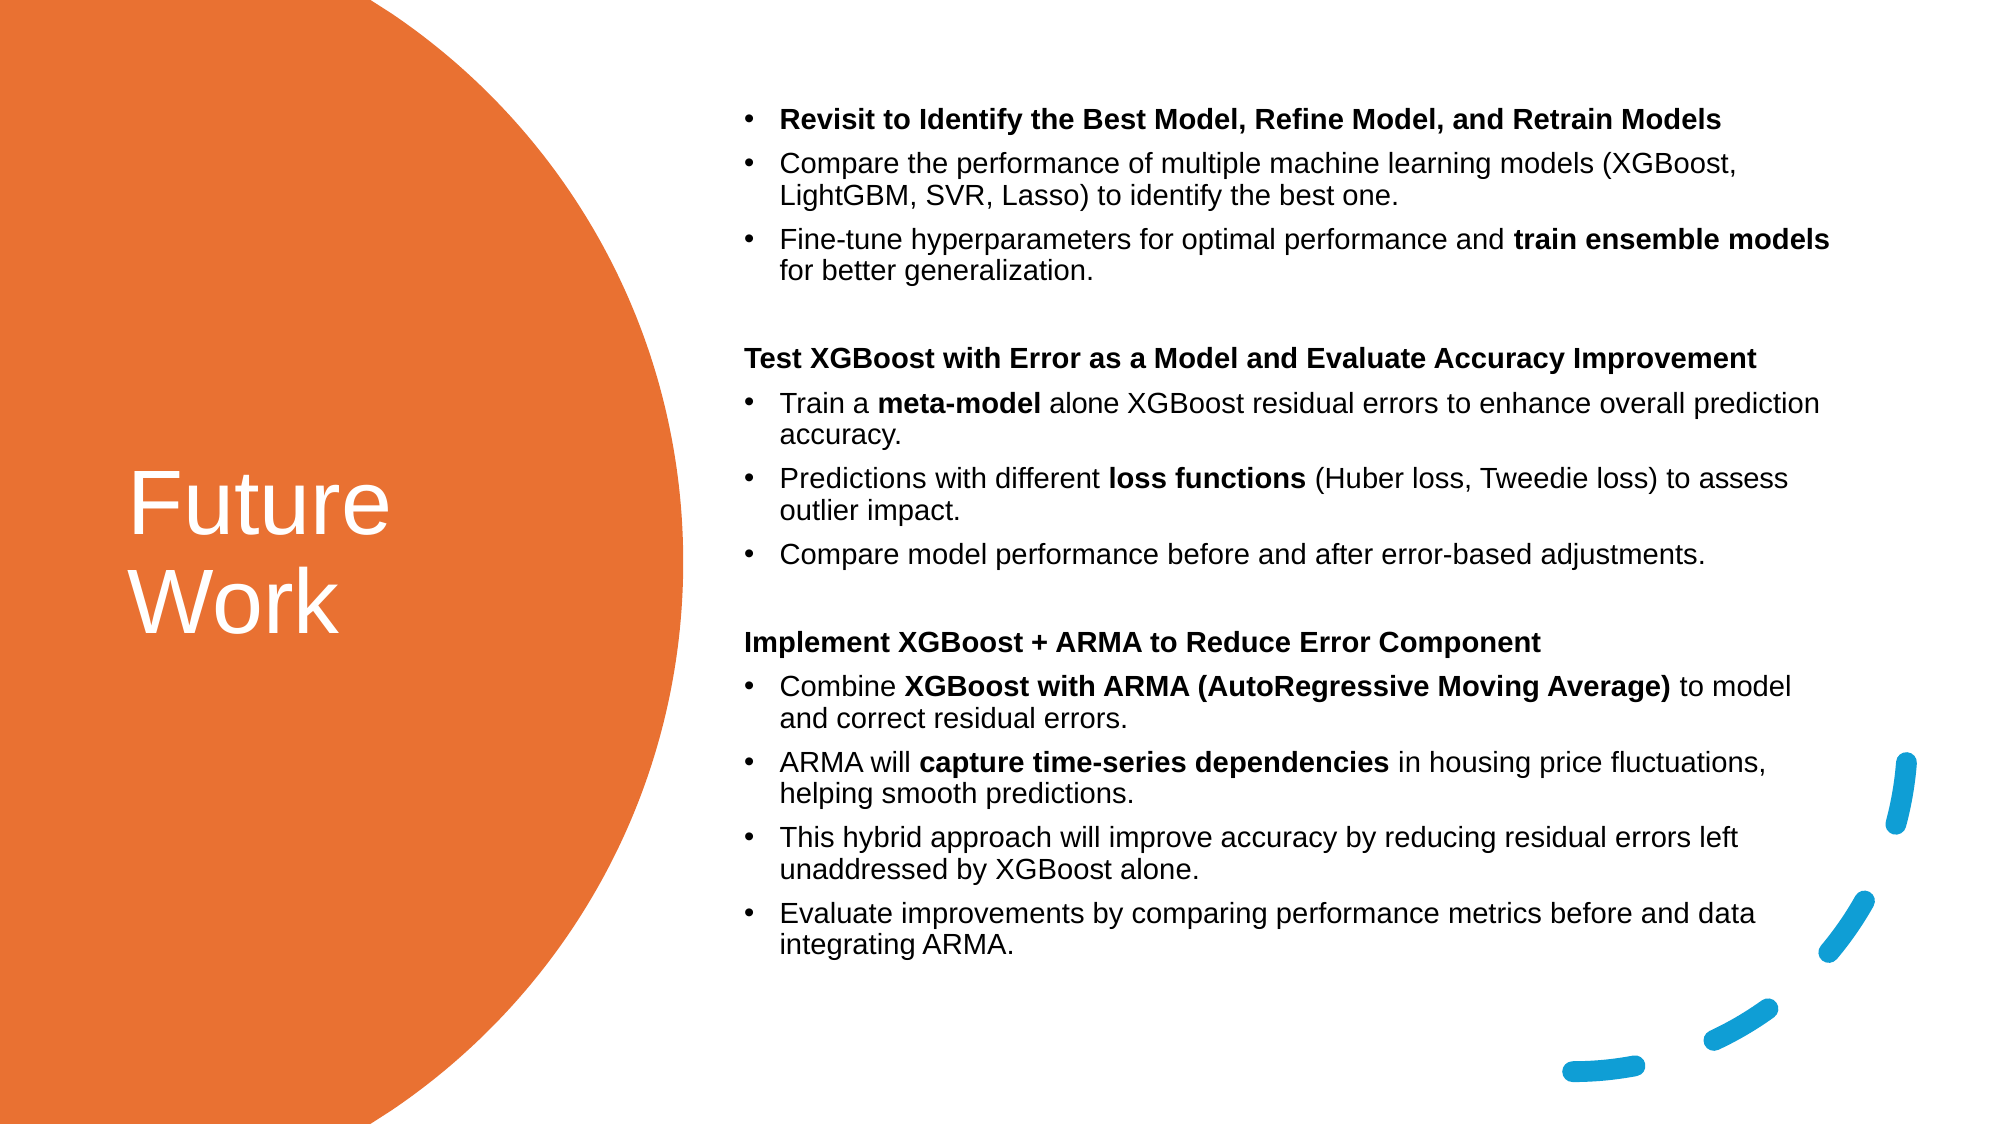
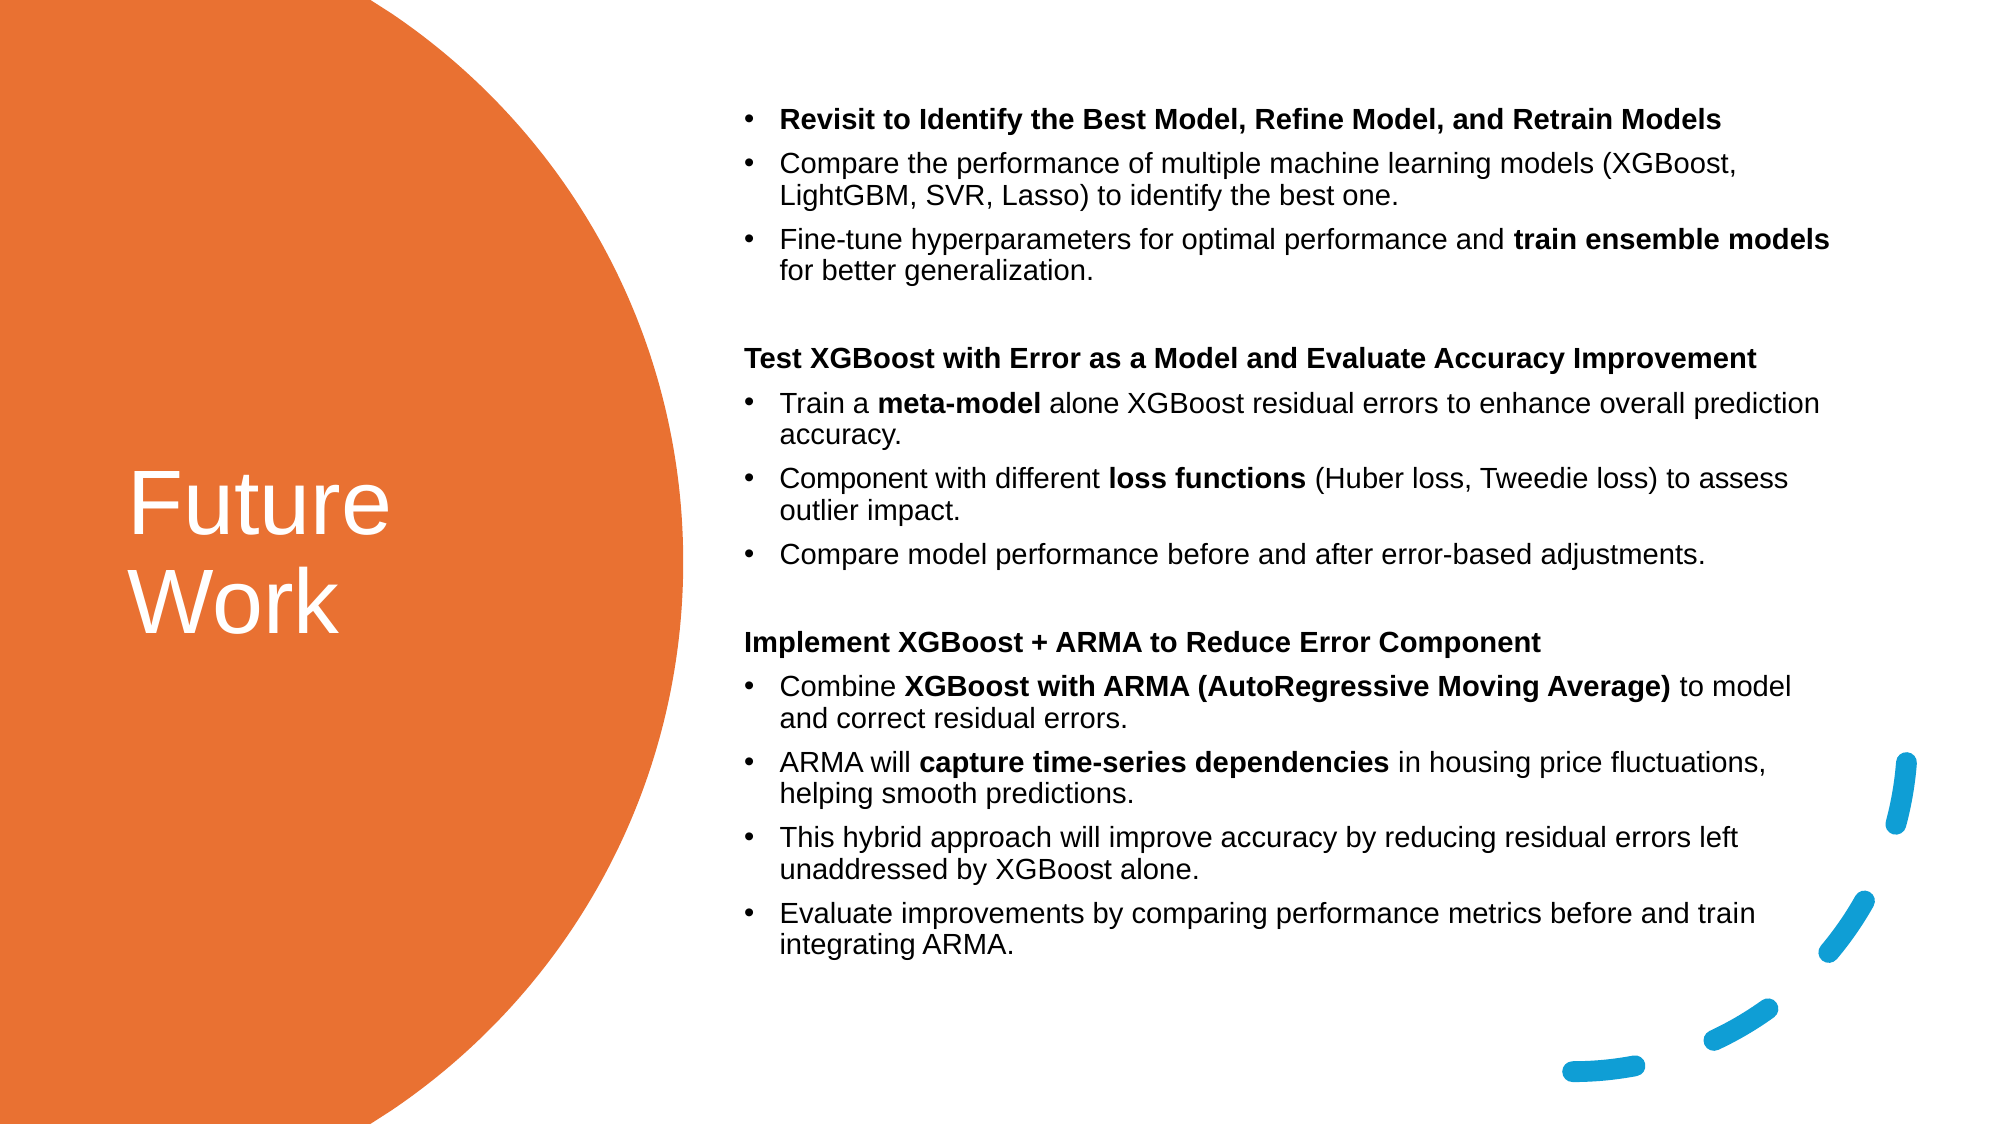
Predictions at (853, 479): Predictions -> Component
before and data: data -> train
